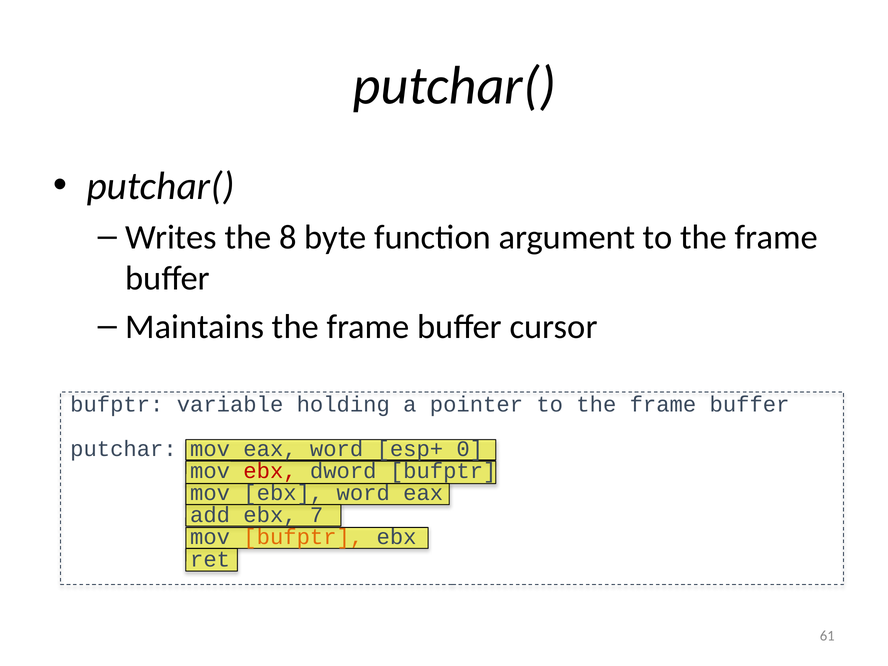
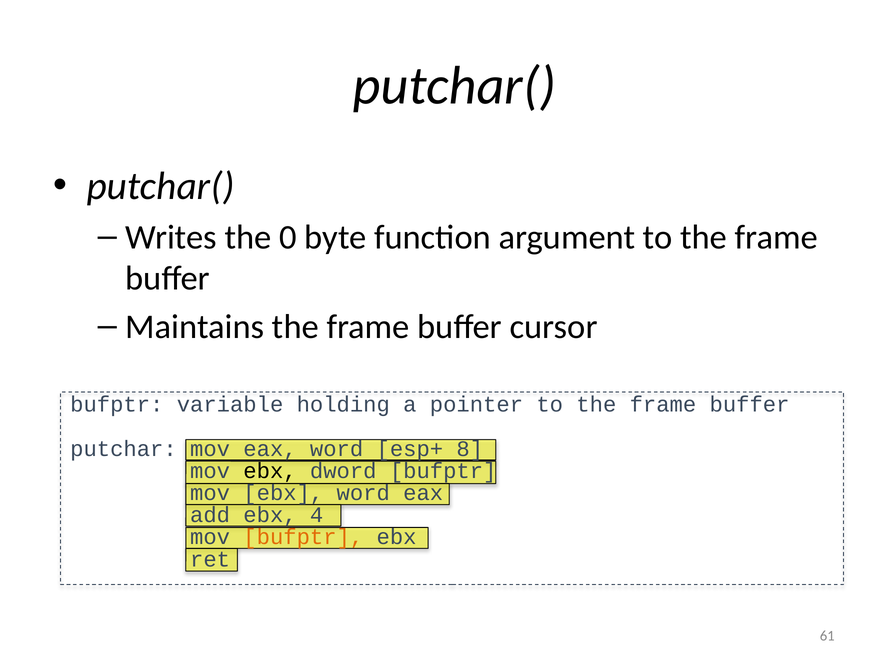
8: 8 -> 0
0: 0 -> 8
ebx at (270, 471) colour: red -> black
7: 7 -> 4
